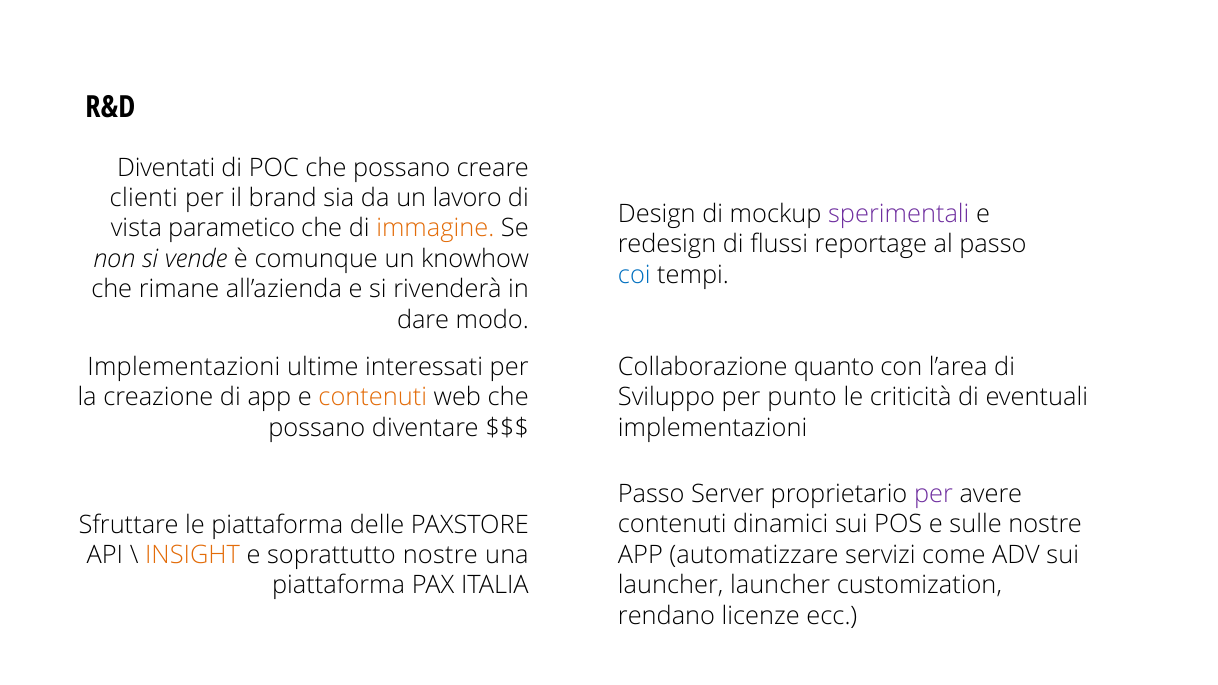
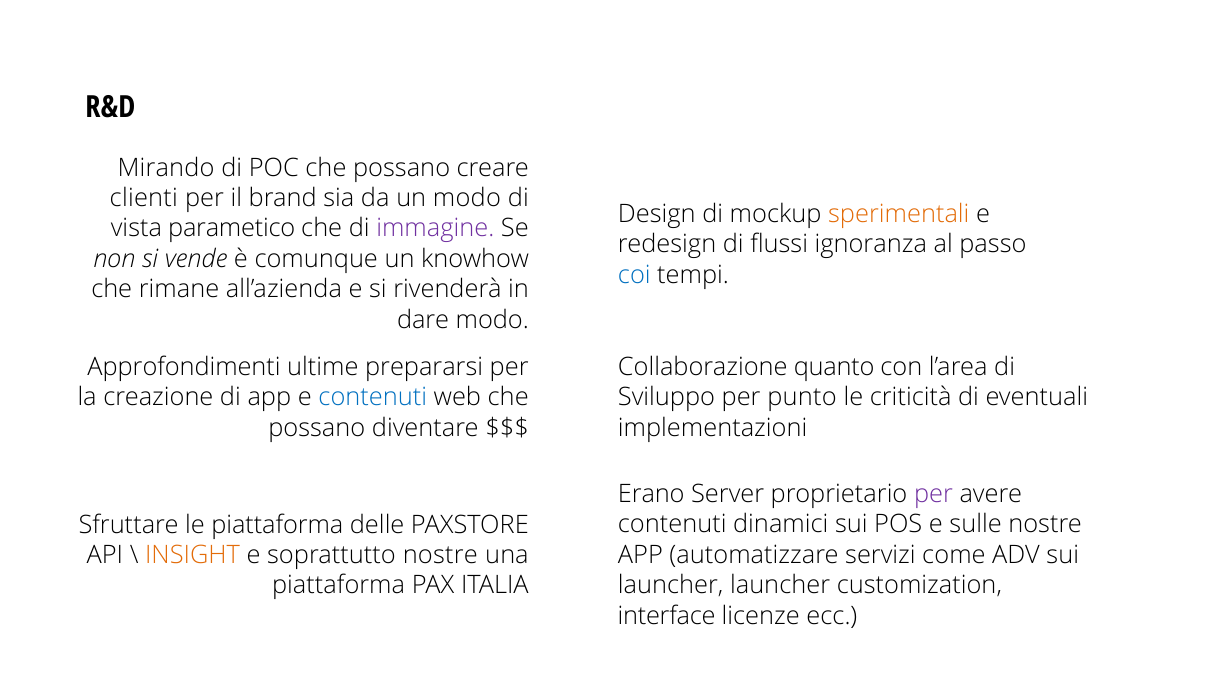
Diventati: Diventati -> Mirando
un lavoro: lavoro -> modo
sperimentali colour: purple -> orange
immagine colour: orange -> purple
reportage: reportage -> ignoranza
Implementazioni at (184, 367): Implementazioni -> Approfondimenti
interessati: interessati -> prepararsi
contenuti at (373, 397) colour: orange -> blue
Passo at (651, 494): Passo -> Erano
rendano: rendano -> interface
